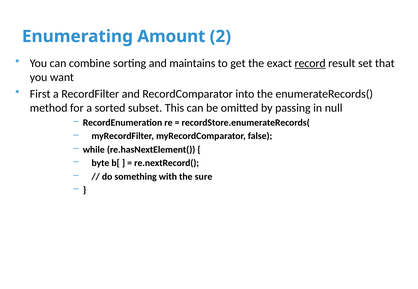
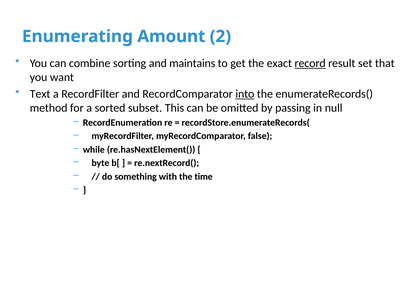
First: First -> Text
into underline: none -> present
sure: sure -> time
